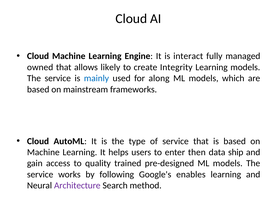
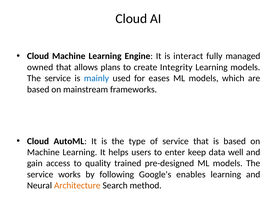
likely: likely -> plans
along: along -> eases
then: then -> keep
ship: ship -> well
Architecture colour: purple -> orange
